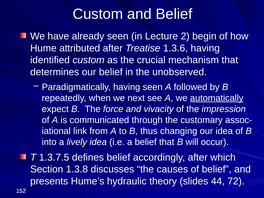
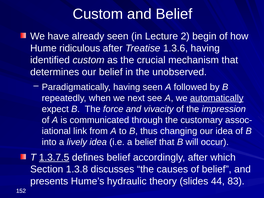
attributed: attributed -> ridiculous
1.3.7.5 underline: none -> present
72: 72 -> 83
